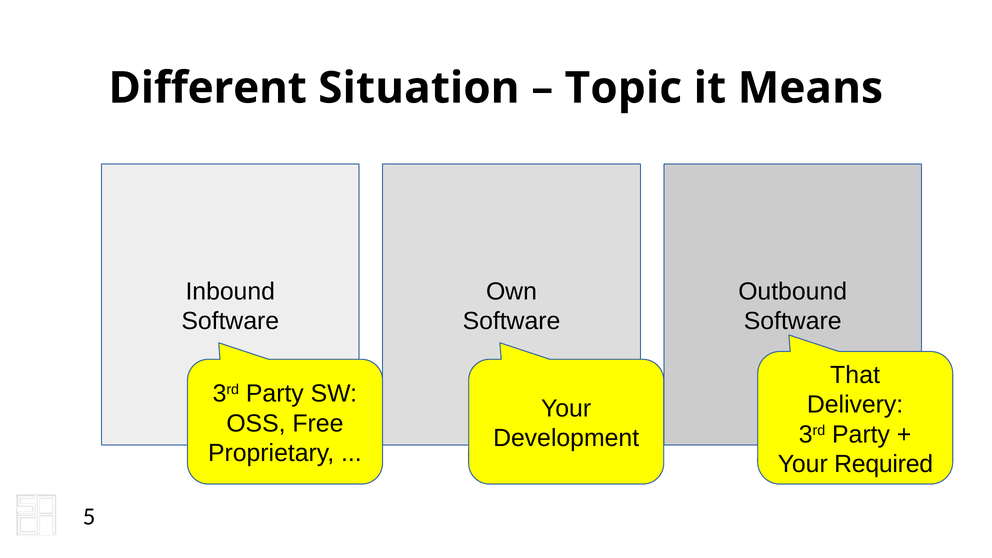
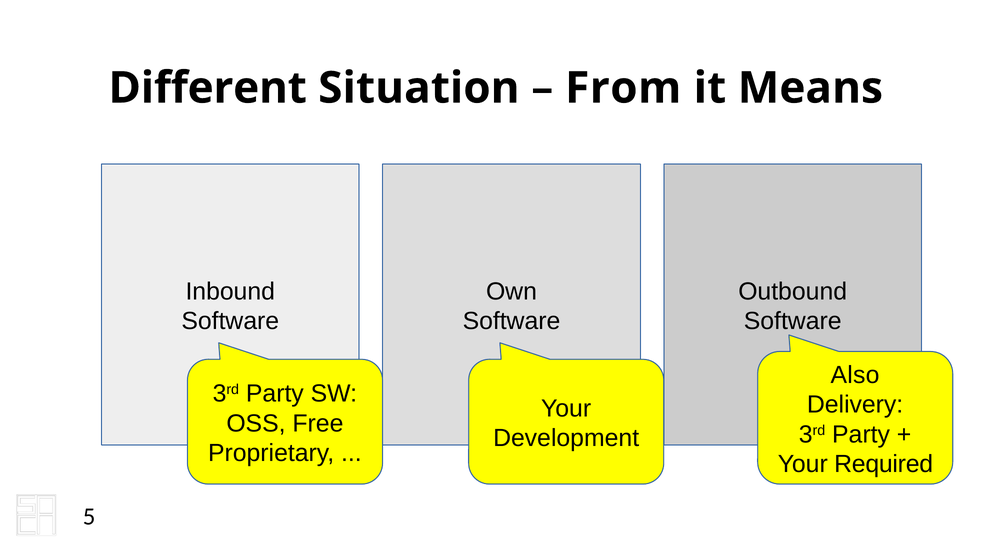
Topic: Topic -> From
That: That -> Also
